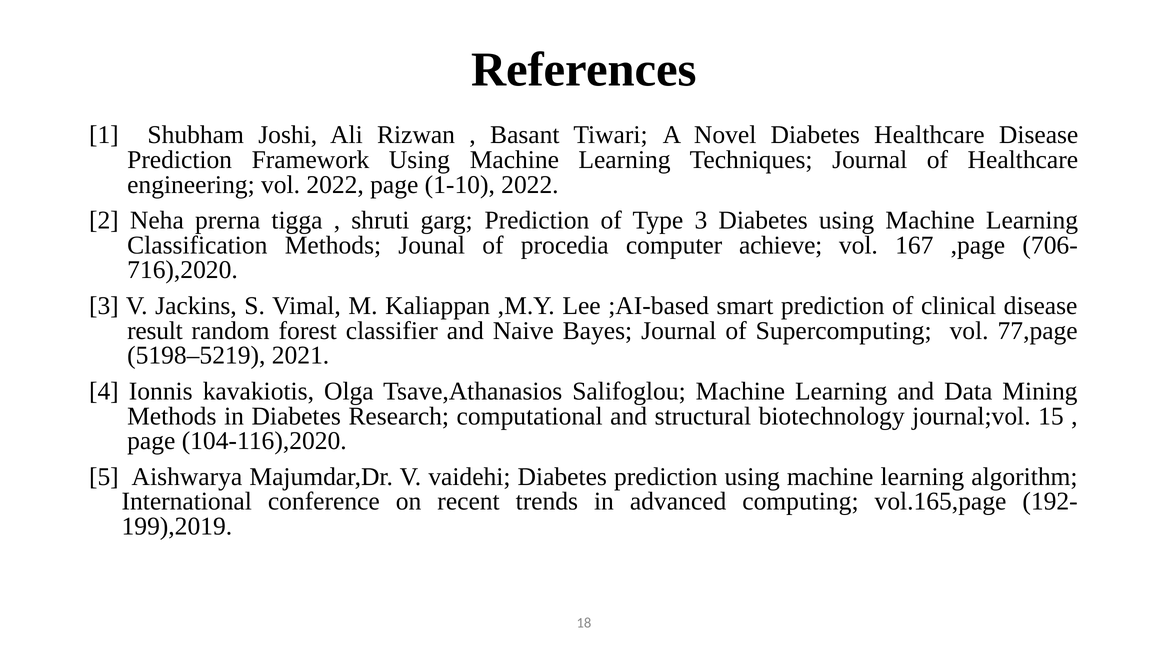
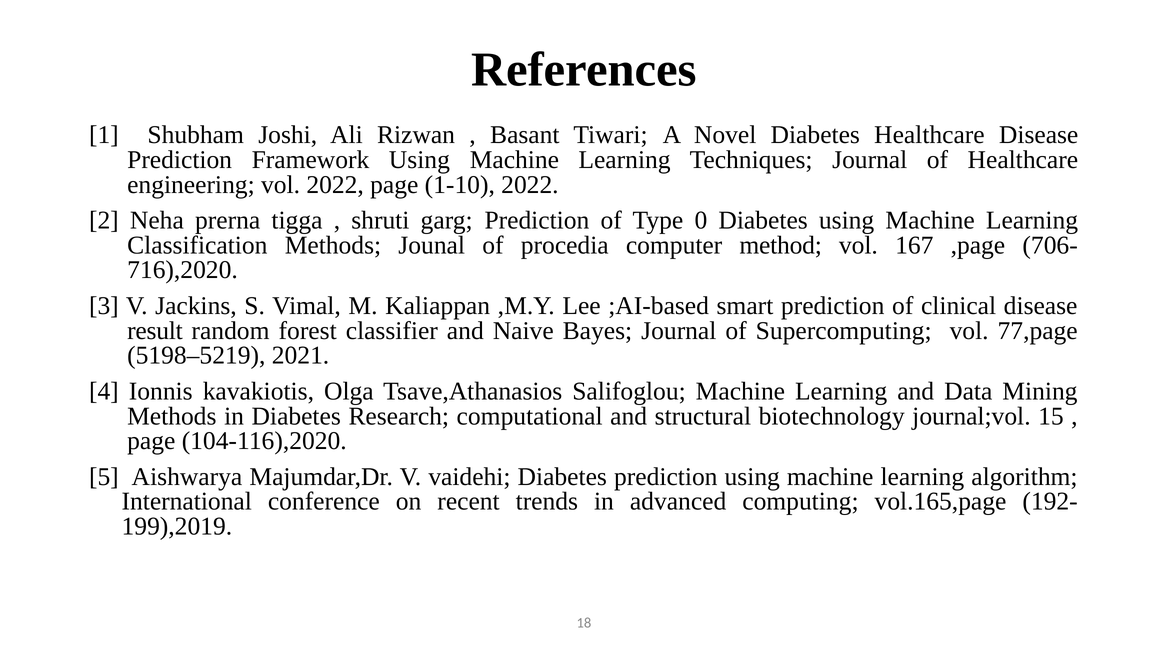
Type 3: 3 -> 0
achieve: achieve -> method
